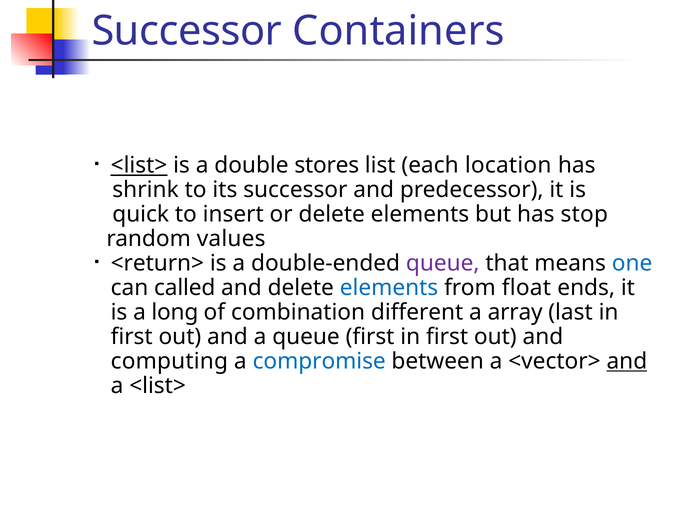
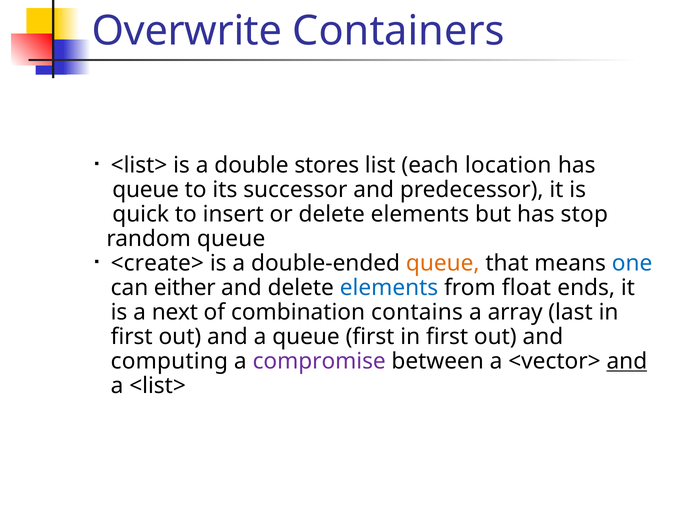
Successor at (187, 31): Successor -> Overwrite
<list> at (139, 166) underline: present -> none
shrink at (146, 190): shrink -> queue
random values: values -> queue
<return>: <return> -> <create>
queue at (443, 263) colour: purple -> orange
called: called -> either
long: long -> next
different: different -> contains
compromise colour: blue -> purple
